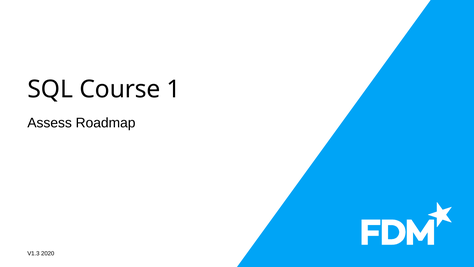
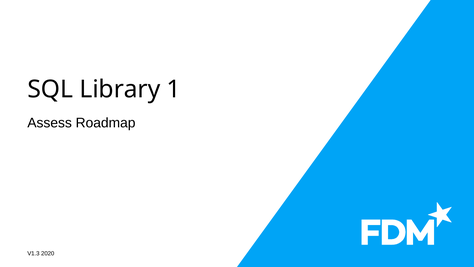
Course: Course -> Library
